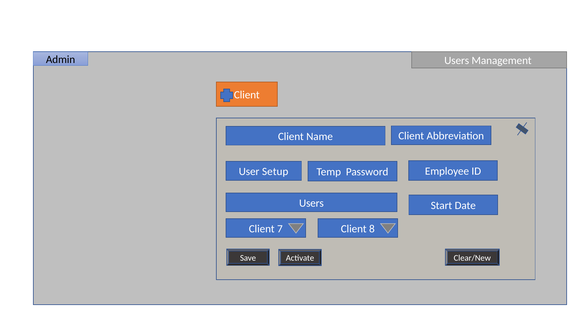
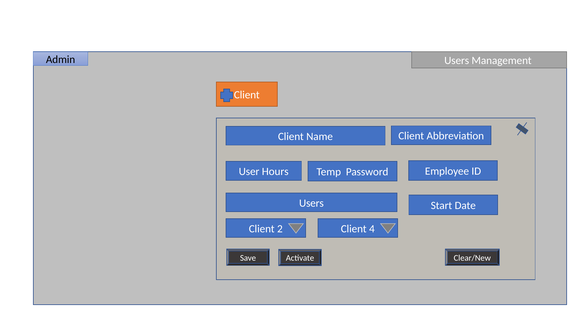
Setup: Setup -> Hours
7: 7 -> 2
8: 8 -> 4
